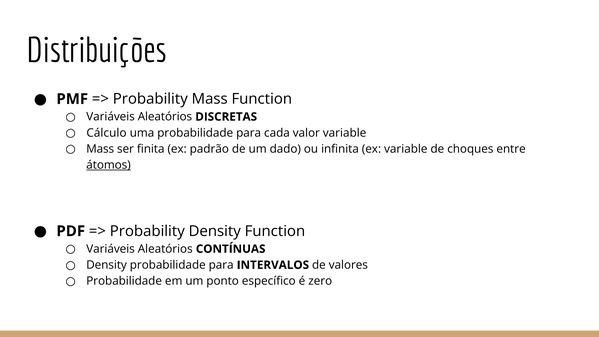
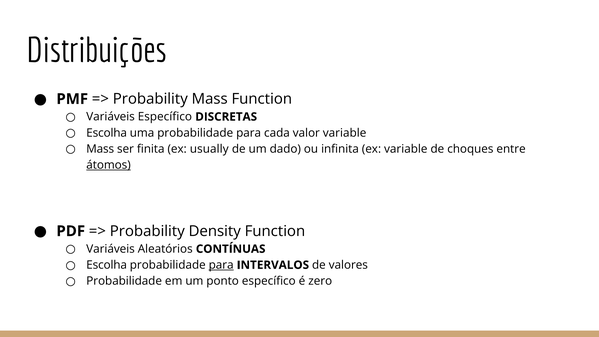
Aleatórios at (165, 117): Aleatórios -> Específico
Cálculo at (106, 133): Cálculo -> Escolha
padrão: padrão -> usually
Density at (107, 265): Density -> Escolha
para at (221, 265) underline: none -> present
